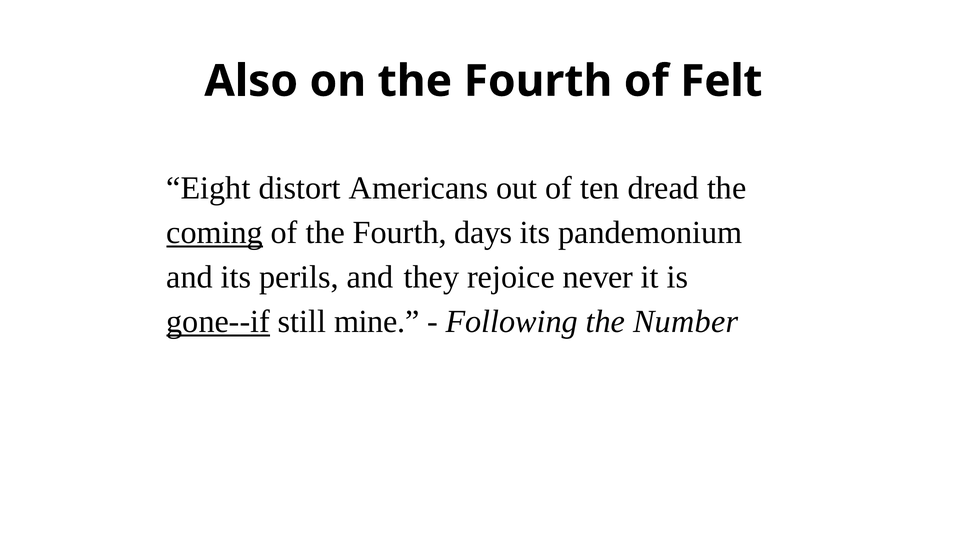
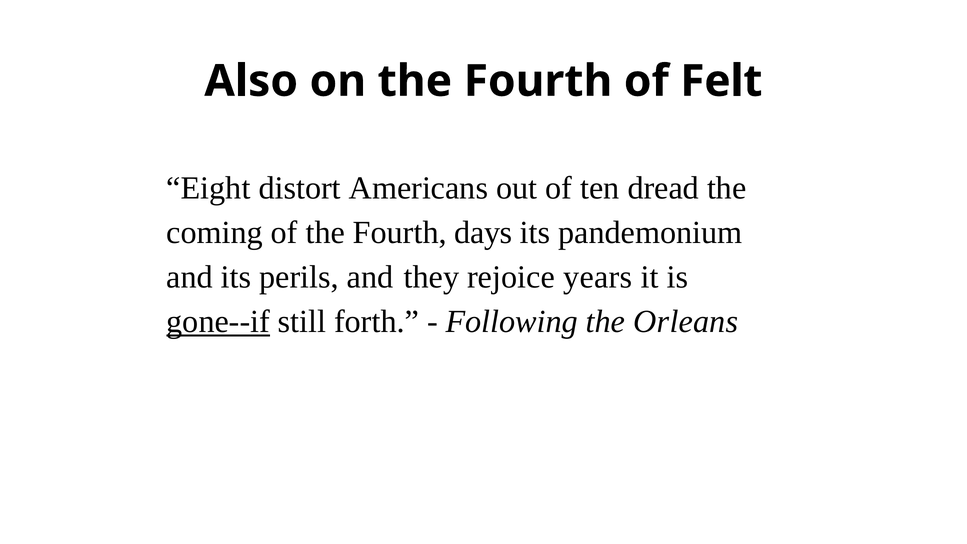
coming underline: present -> none
never: never -> years
mine: mine -> forth
Number: Number -> Orleans
